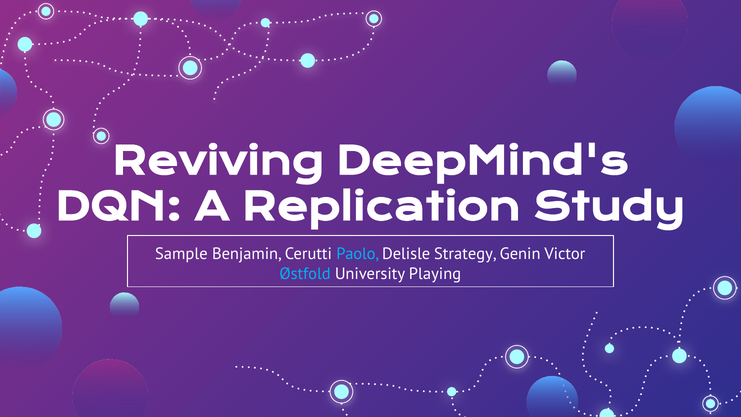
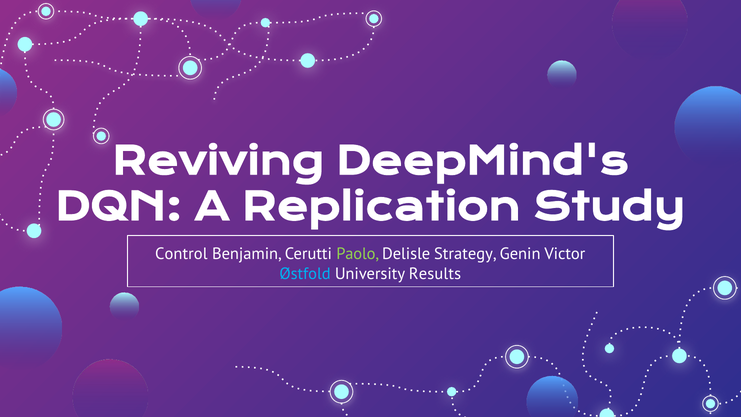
Sample: Sample -> Control
Paolo colour: light blue -> light green
Playing: Playing -> Results
